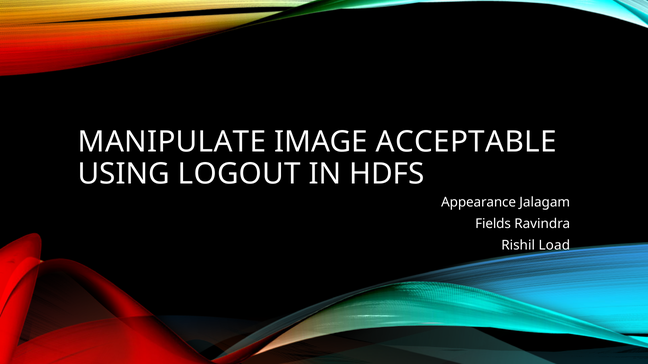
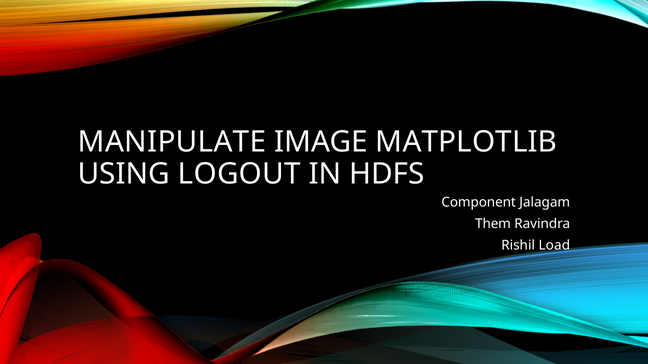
ACCEPTABLE: ACCEPTABLE -> MATPLOTLIB
Appearance: Appearance -> Component
Fields: Fields -> Them
